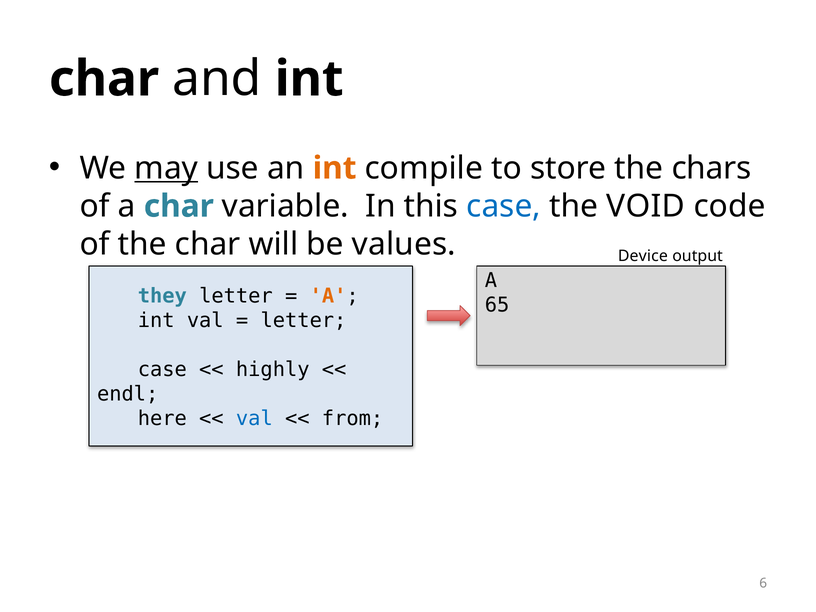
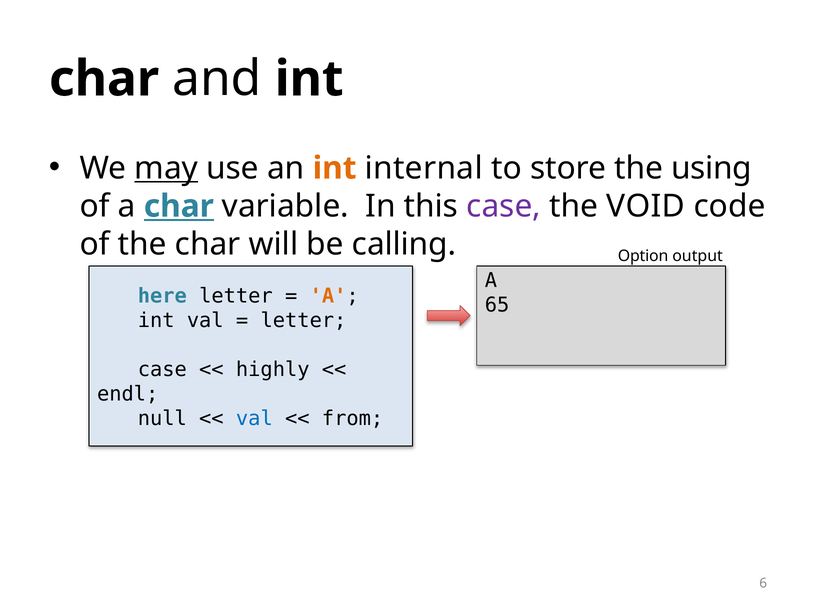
compile: compile -> internal
chars: chars -> using
char at (179, 206) underline: none -> present
case at (504, 206) colour: blue -> purple
values: values -> calling
Device: Device -> Option
they: they -> here
here: here -> null
